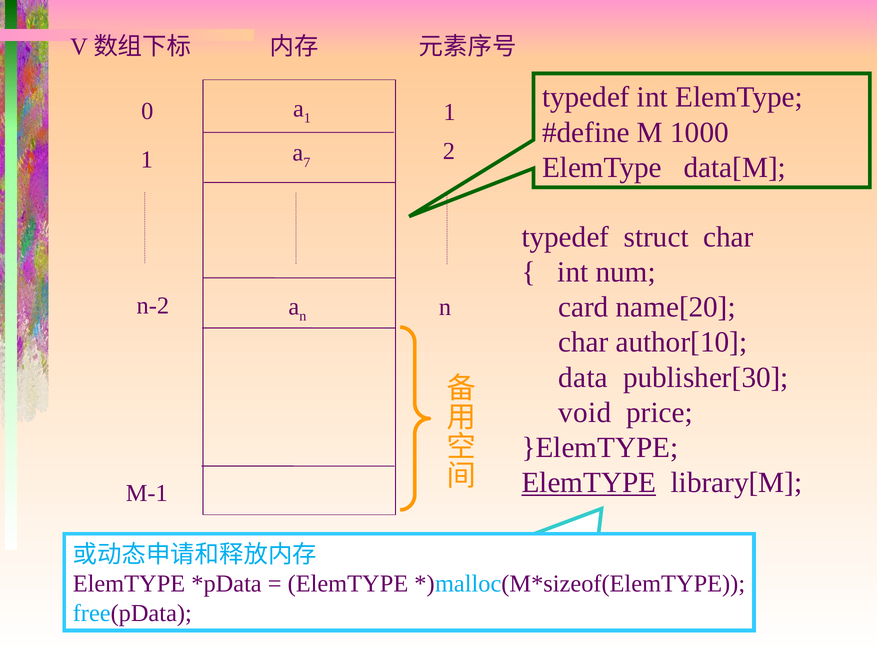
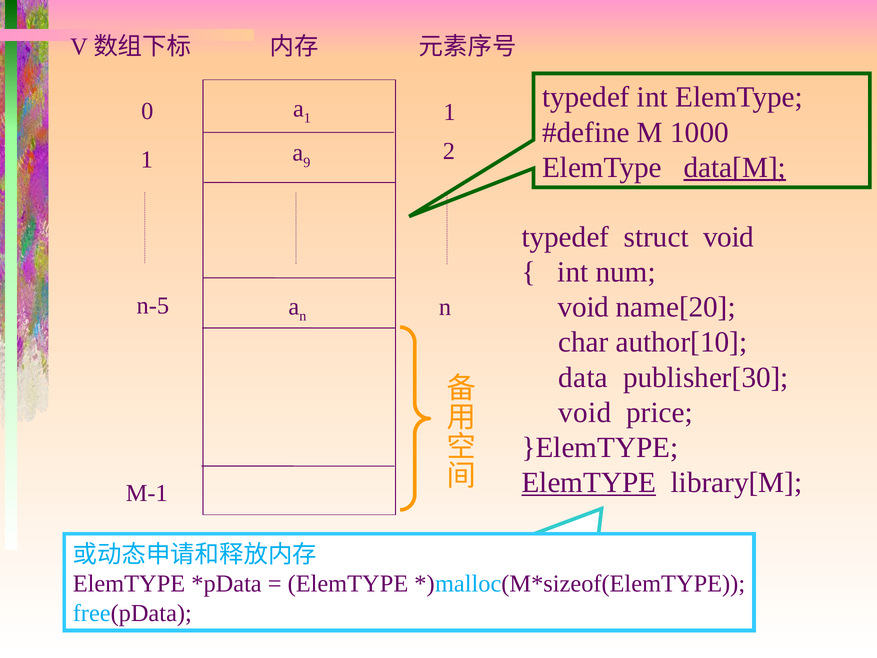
7: 7 -> 9
data[M underline: none -> present
struct char: char -> void
card at (583, 307): card -> void
n-2: n-2 -> n-5
